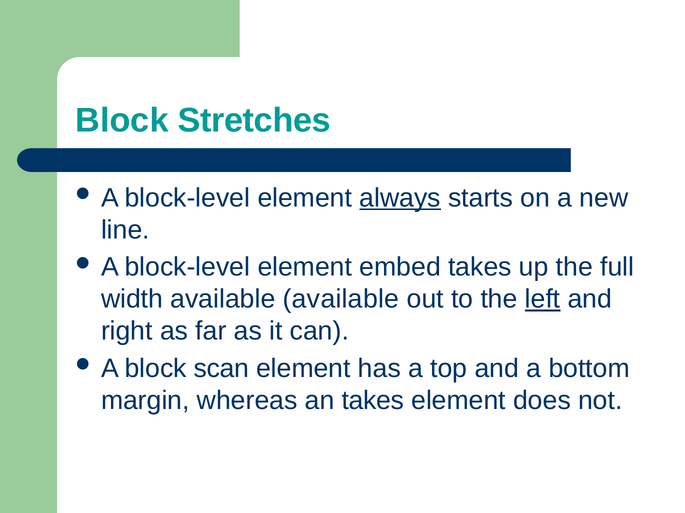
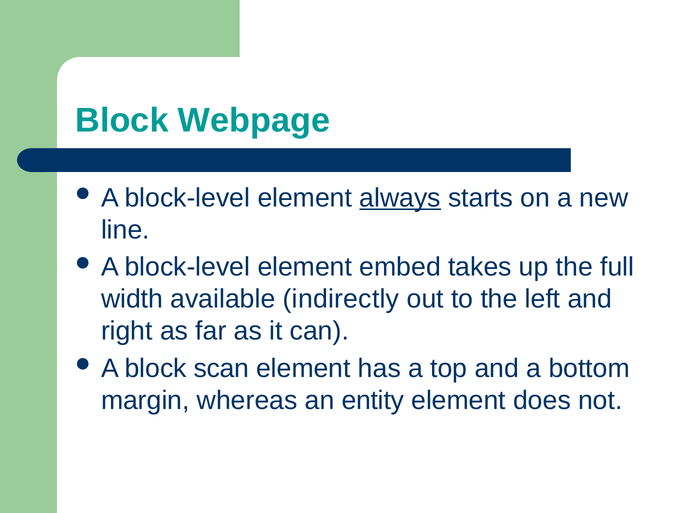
Stretches: Stretches -> Webpage
available available: available -> indirectly
left underline: present -> none
an takes: takes -> entity
